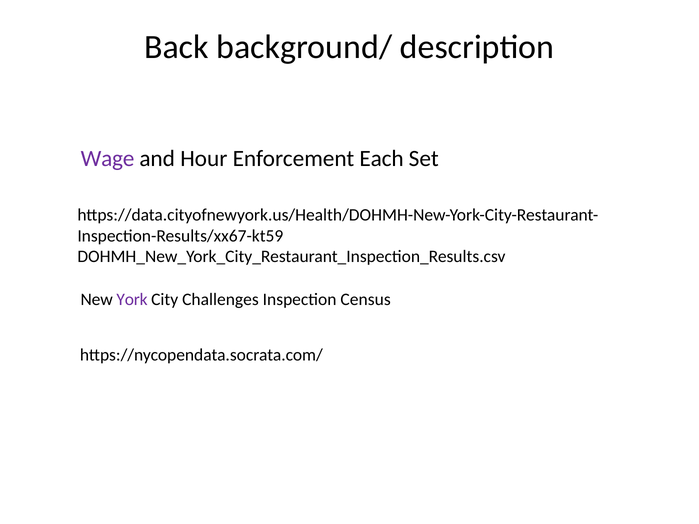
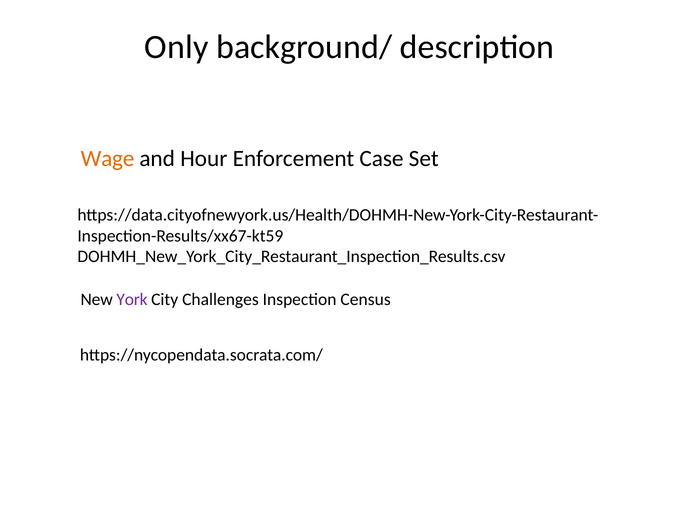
Back: Back -> Only
Wage colour: purple -> orange
Each: Each -> Case
